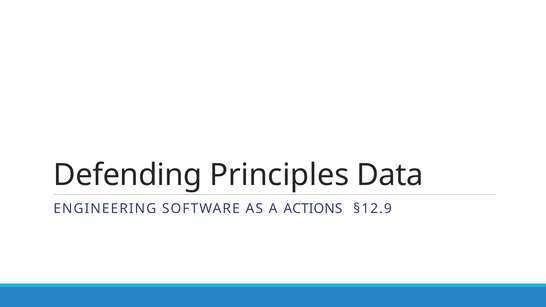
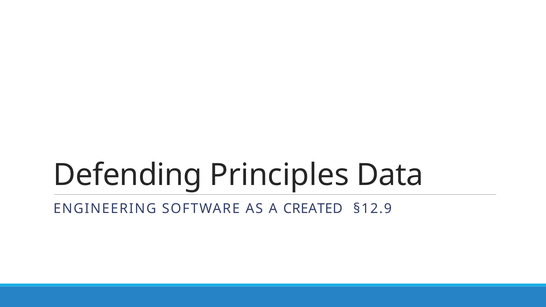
ACTIONS: ACTIONS -> CREATED
